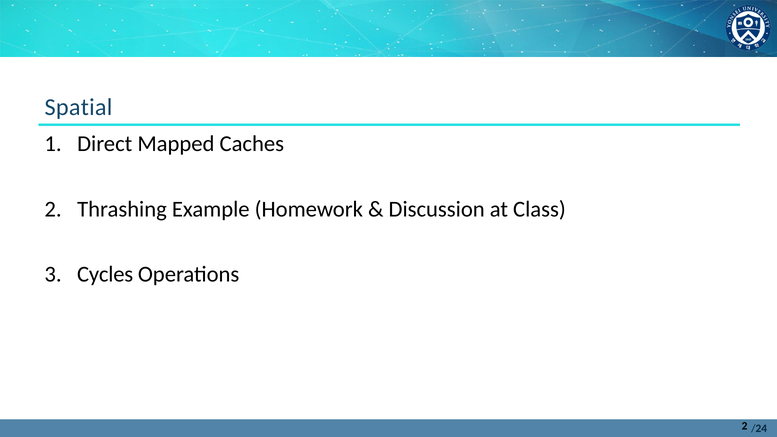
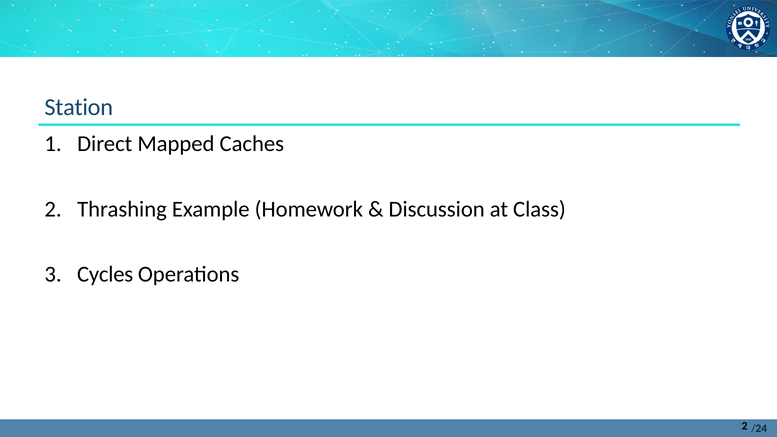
Spatial: Spatial -> Station
